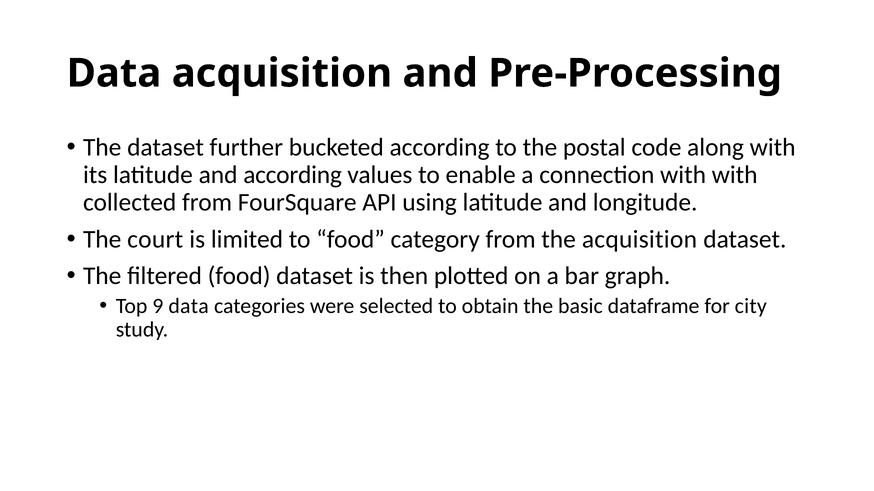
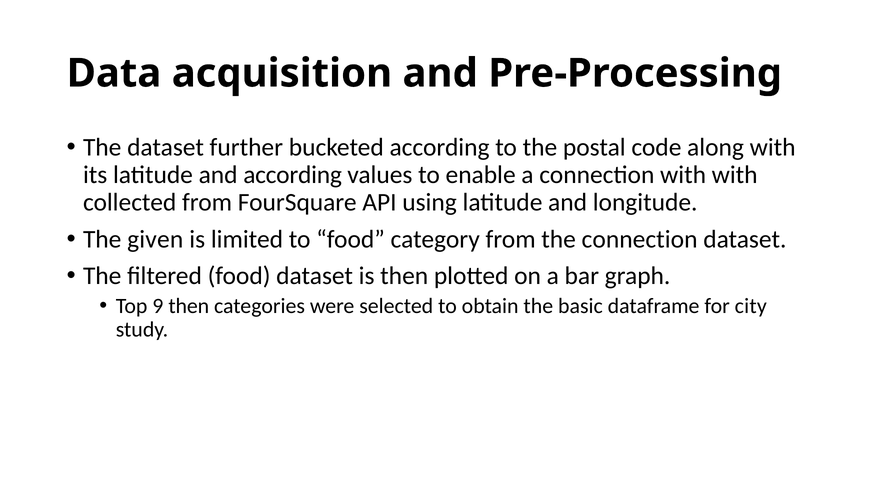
court: court -> given
the acquisition: acquisition -> connection
9 data: data -> then
